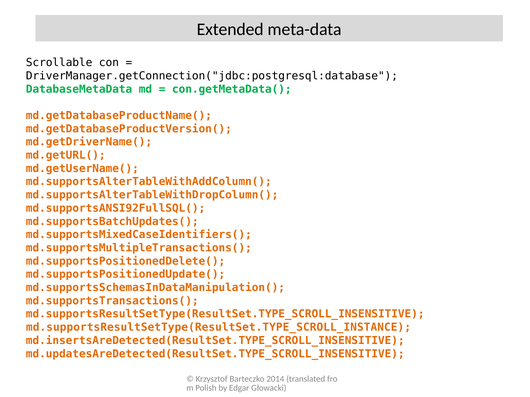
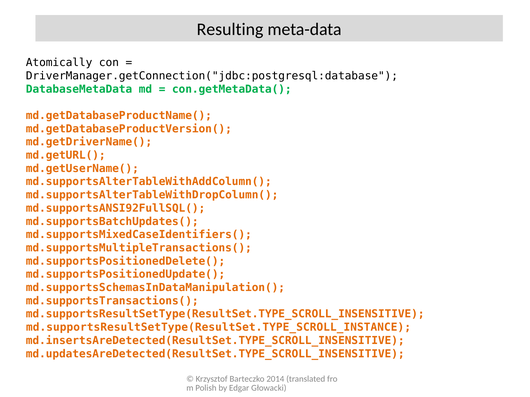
Extended: Extended -> Resulting
Scrollable: Scrollable -> Atomically
